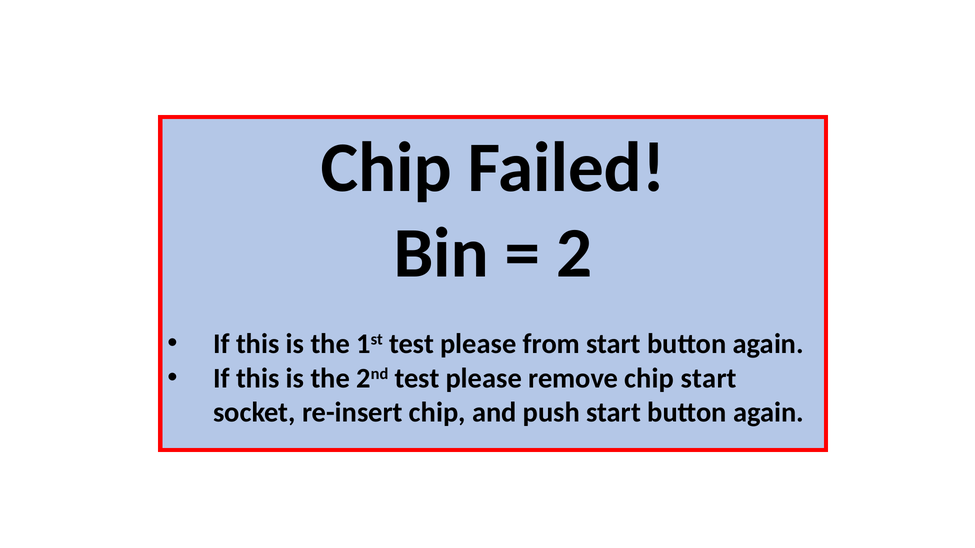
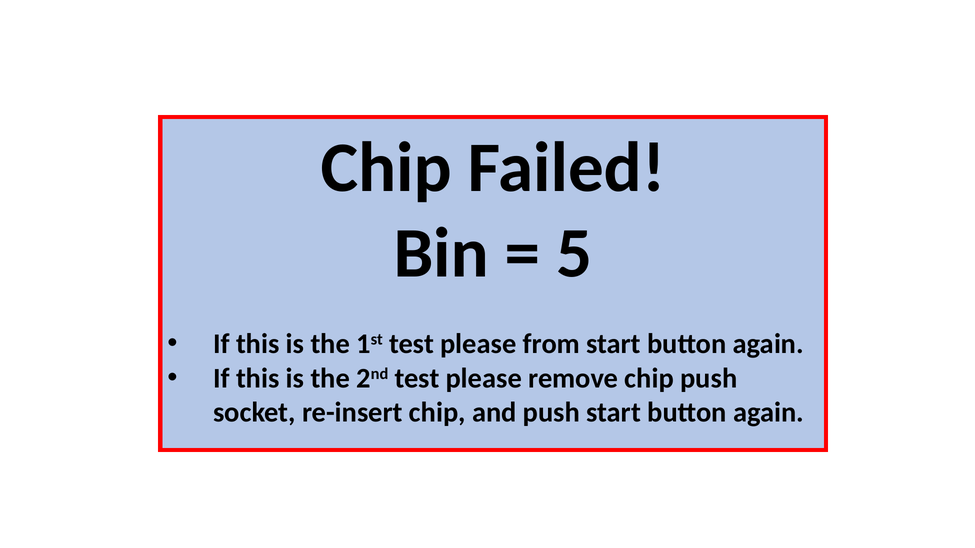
2: 2 -> 5
chip start: start -> push
